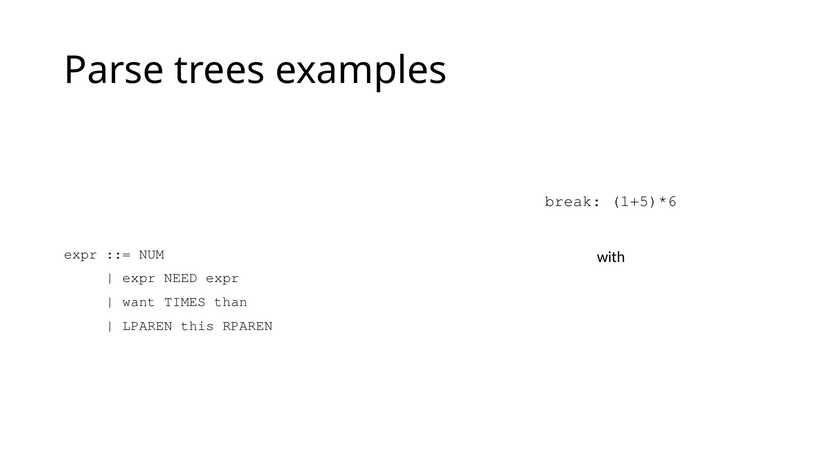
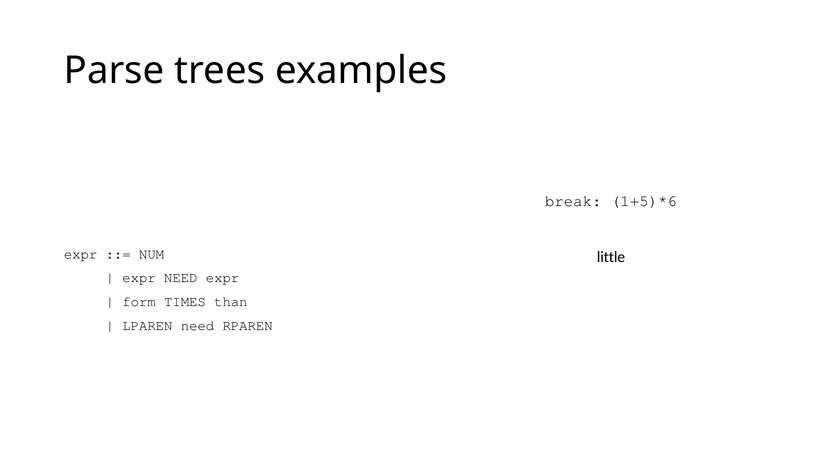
with: with -> little
want: want -> form
LPAREN this: this -> need
